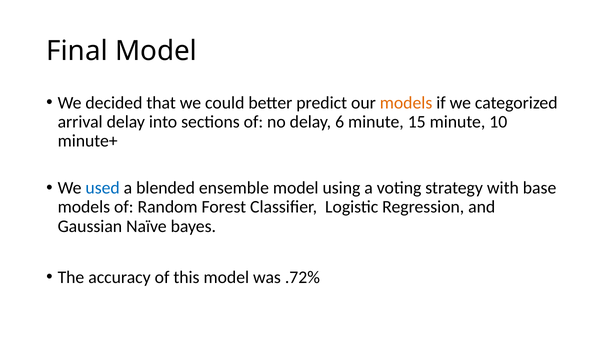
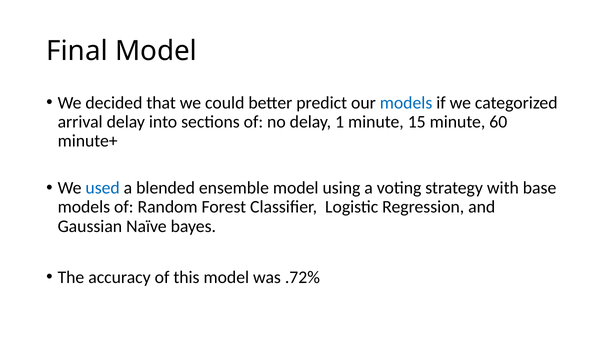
models at (406, 103) colour: orange -> blue
6: 6 -> 1
10: 10 -> 60
